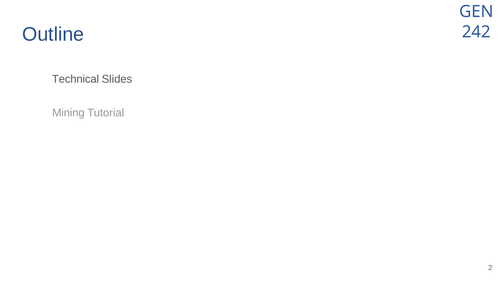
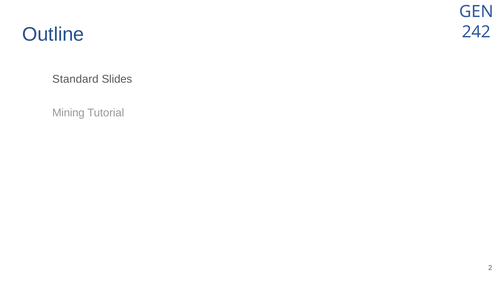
Technical: Technical -> Standard
